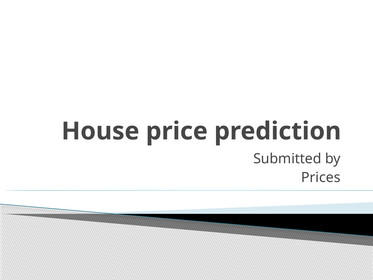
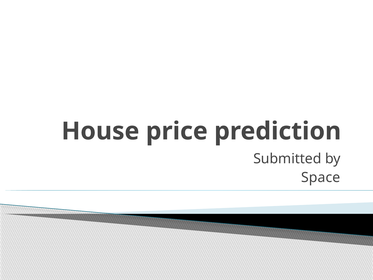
Prices: Prices -> Space
